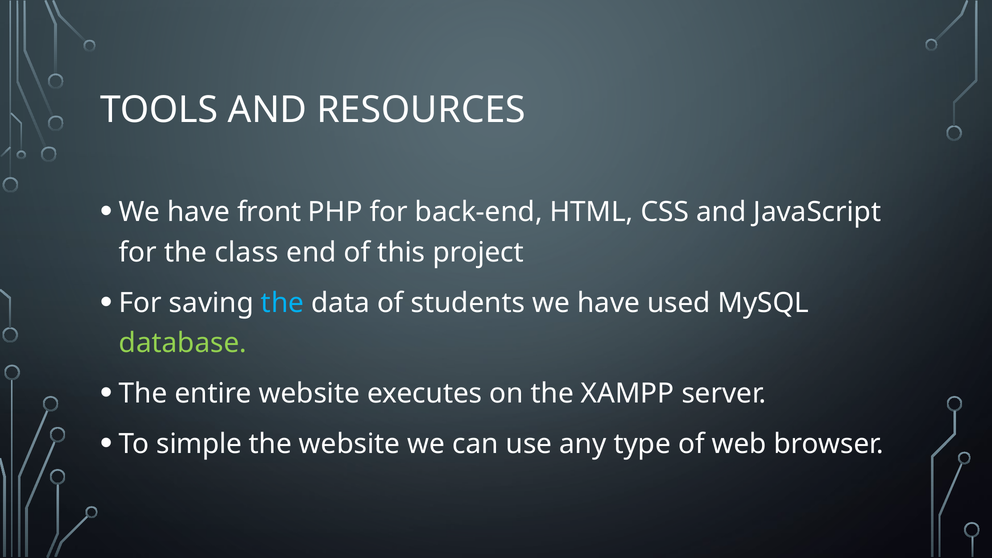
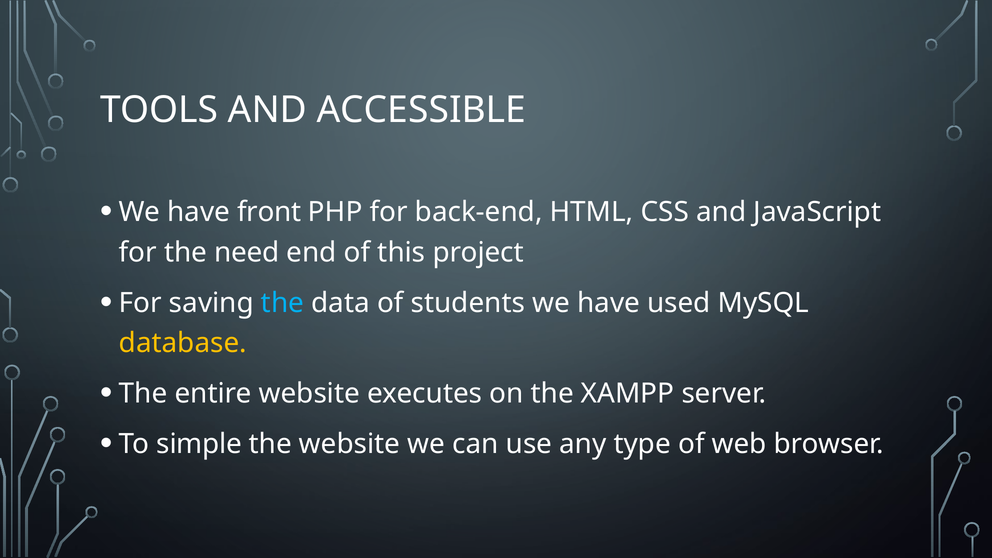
RESOURCES: RESOURCES -> ACCESSIBLE
class: class -> need
database colour: light green -> yellow
